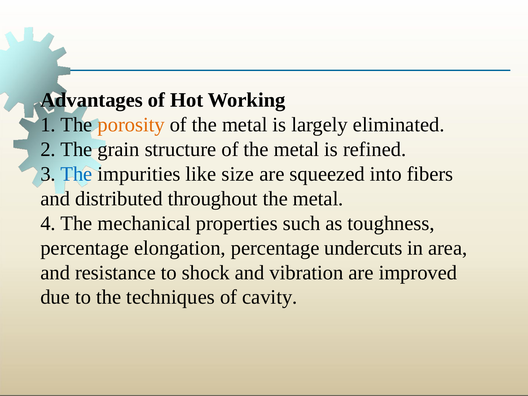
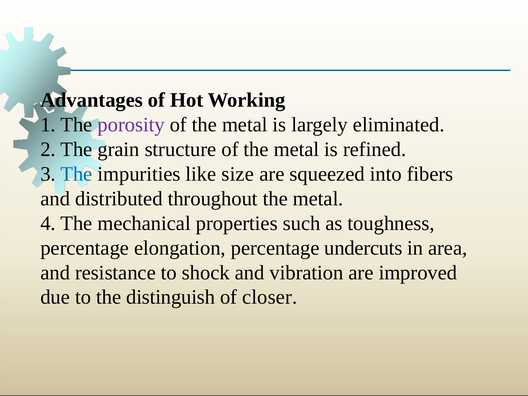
porosity colour: orange -> purple
techniques: techniques -> distinguish
cavity: cavity -> closer
